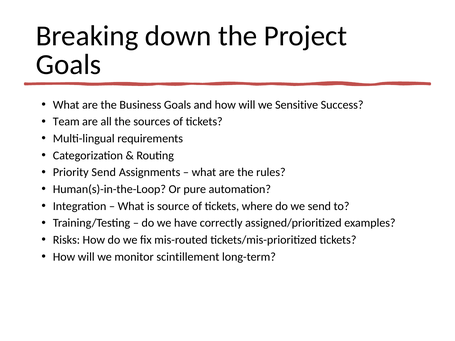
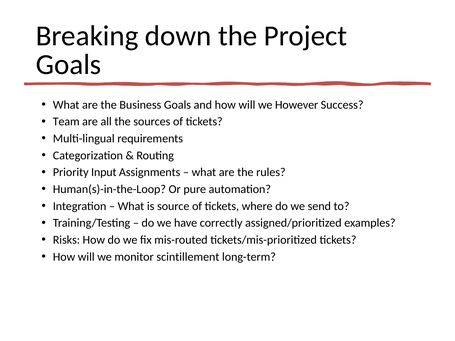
Sensitive: Sensitive -> However
Priority Send: Send -> Input
